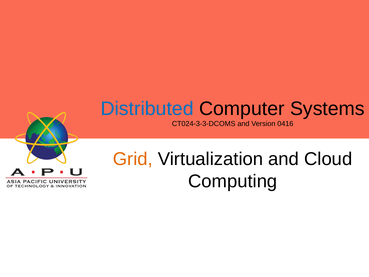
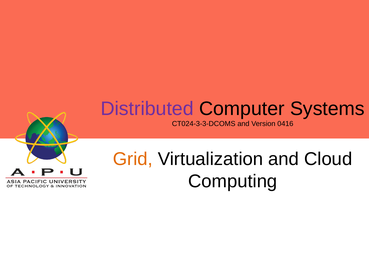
Distributed colour: blue -> purple
